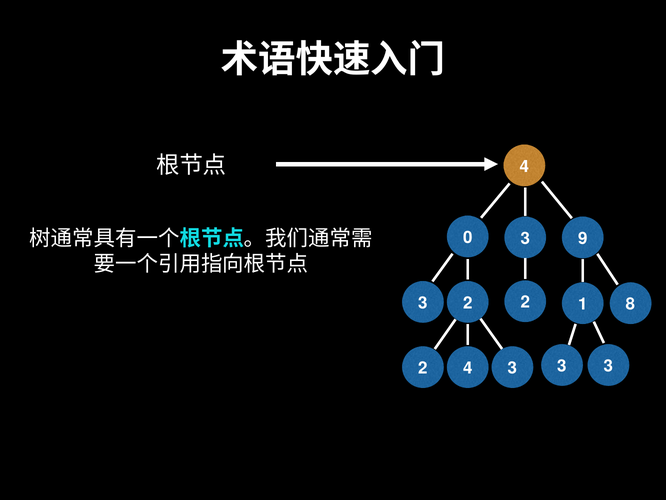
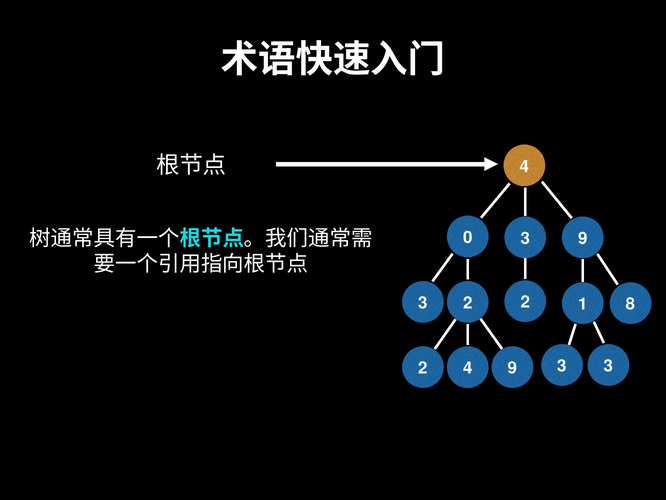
3 at (512, 368): 3 -> 9
